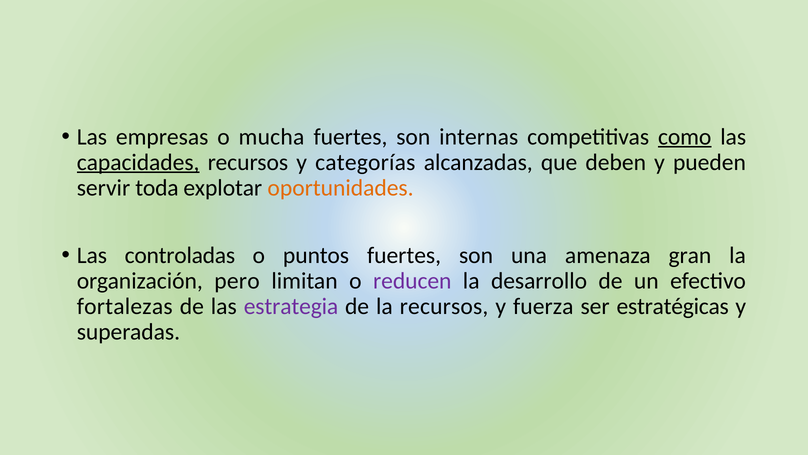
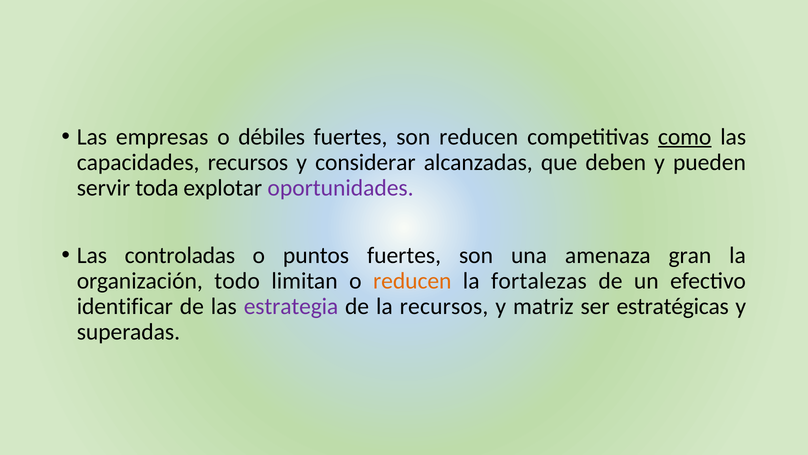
mucha: mucha -> débiles
son internas: internas -> reducen
capacidades underline: present -> none
categorías: categorías -> considerar
oportunidades colour: orange -> purple
pero: pero -> todo
reducen at (412, 281) colour: purple -> orange
desarrollo: desarrollo -> fortalezas
fortalezas: fortalezas -> identificar
fuerza: fuerza -> matriz
